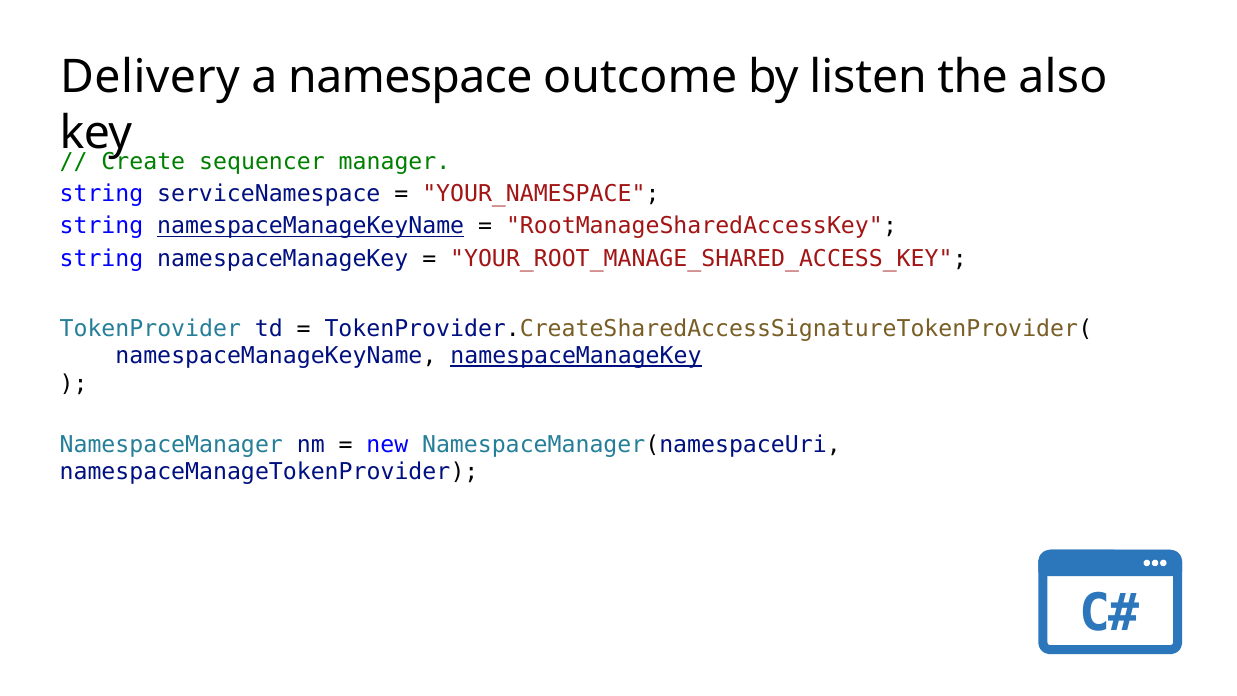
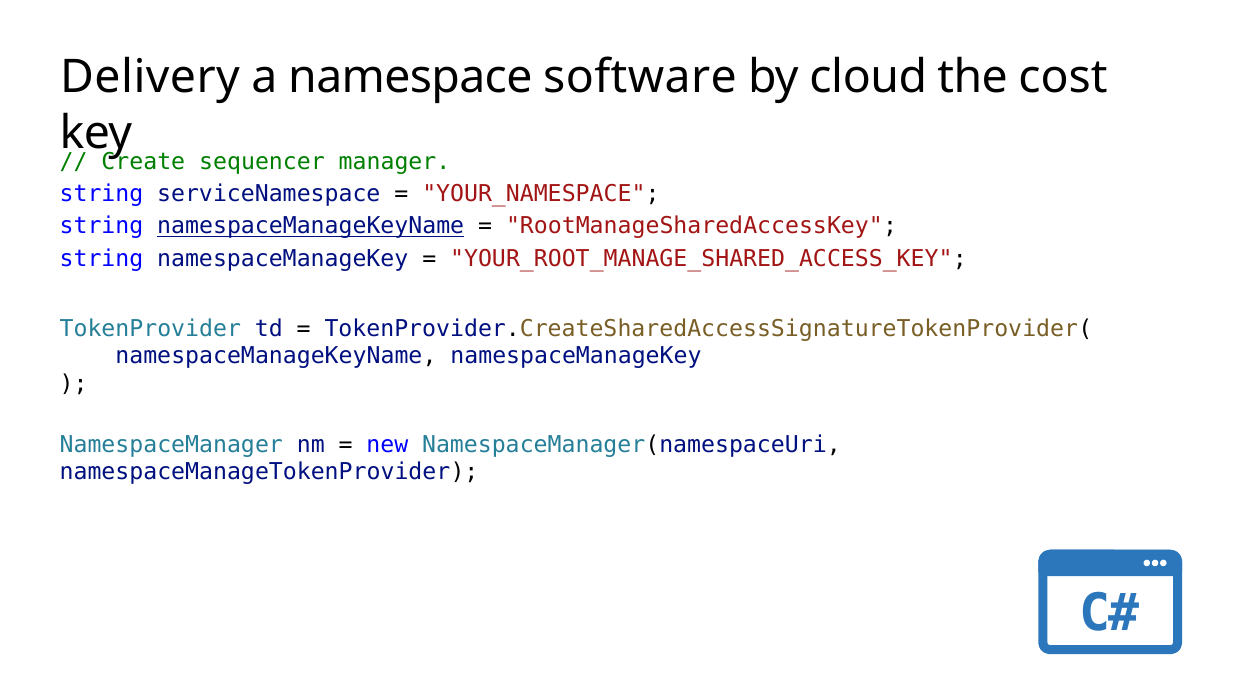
outcome: outcome -> software
listen: listen -> cloud
also: also -> cost
namespaceManageKey at (576, 356) underline: present -> none
